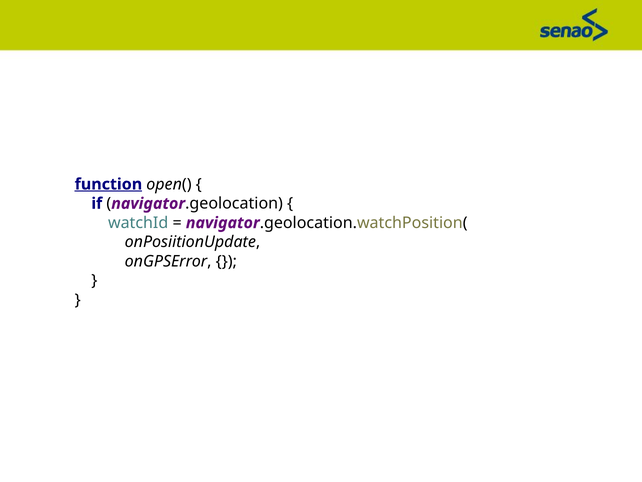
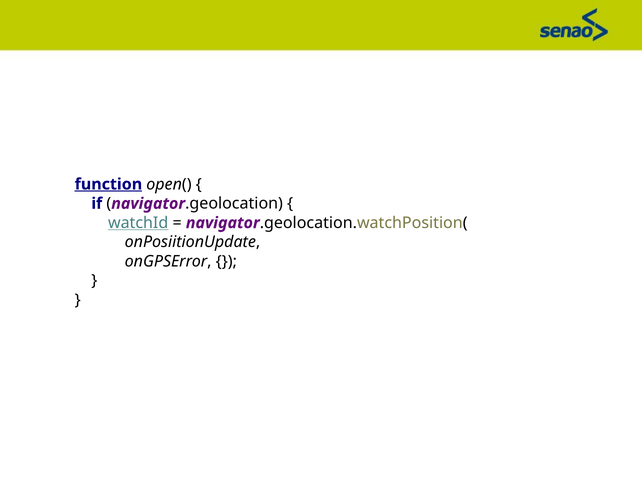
watchId underline: none -> present
